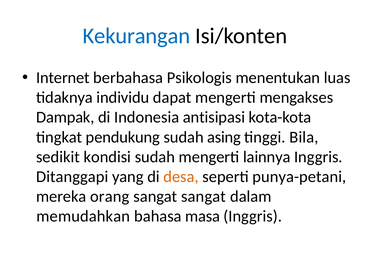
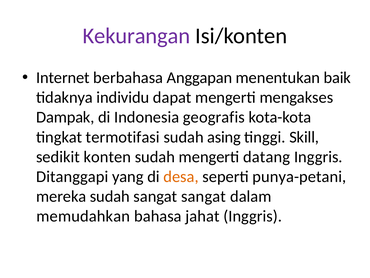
Kekurangan colour: blue -> purple
Psikologis: Psikologis -> Anggapan
luas: luas -> baik
antisipasi: antisipasi -> geografis
pendukung: pendukung -> termotifasi
Bila: Bila -> Skill
kondisi: kondisi -> konten
lainnya: lainnya -> datang
mereka orang: orang -> sudah
masa: masa -> jahat
